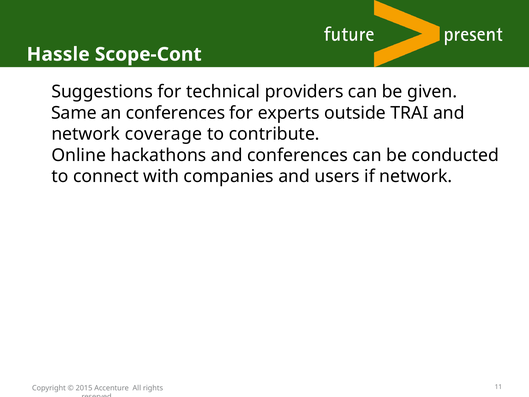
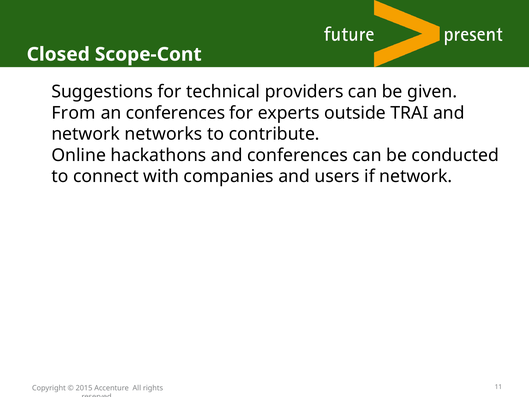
Hassle: Hassle -> Closed
Same: Same -> From
coverage: coverage -> networks
